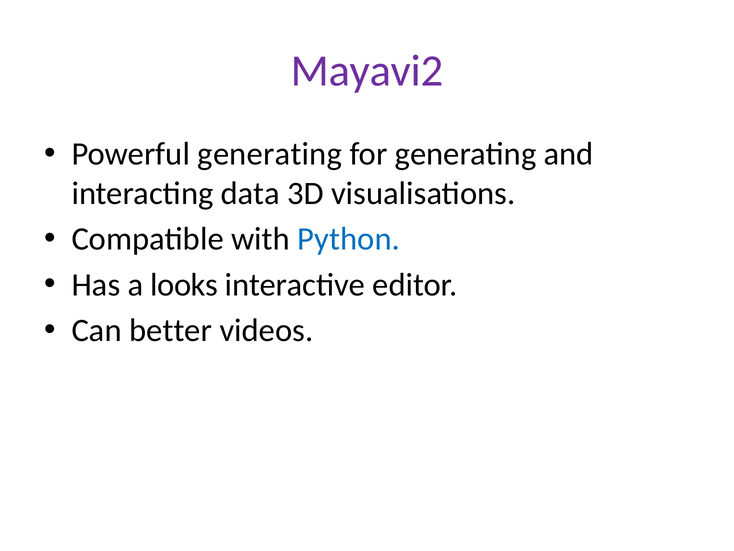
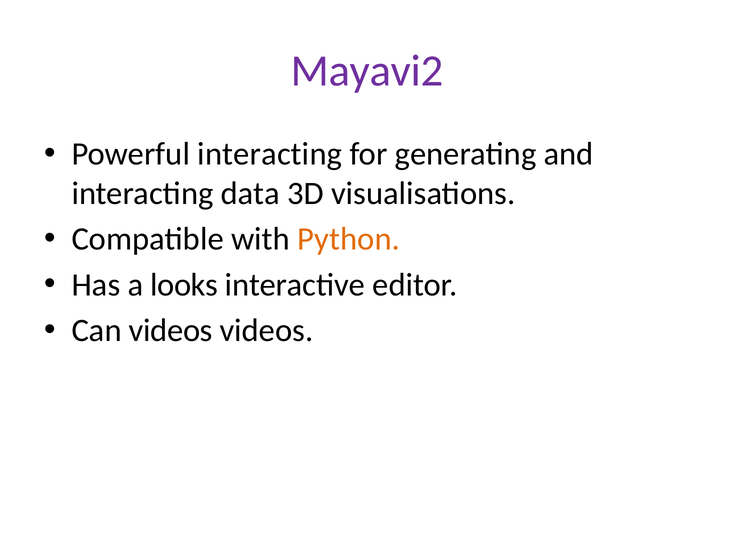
Powerful generating: generating -> interacting
Python colour: blue -> orange
Can better: better -> videos
